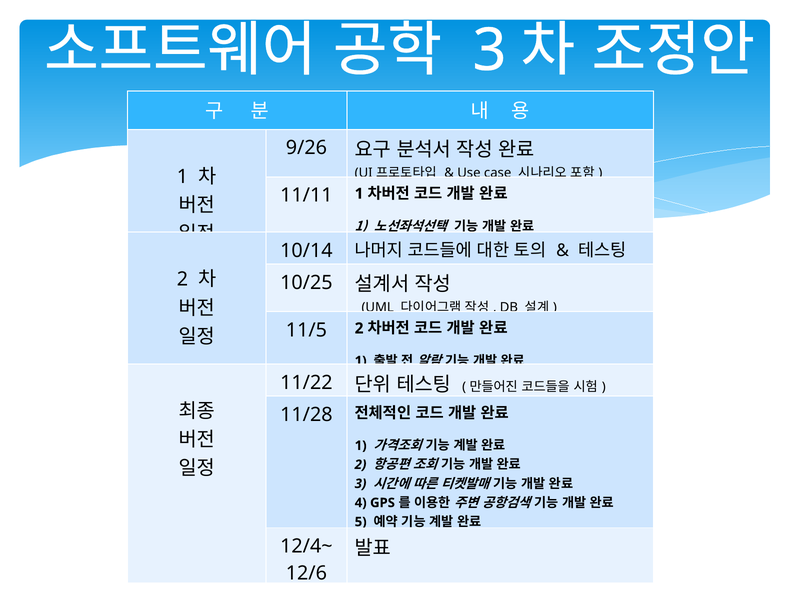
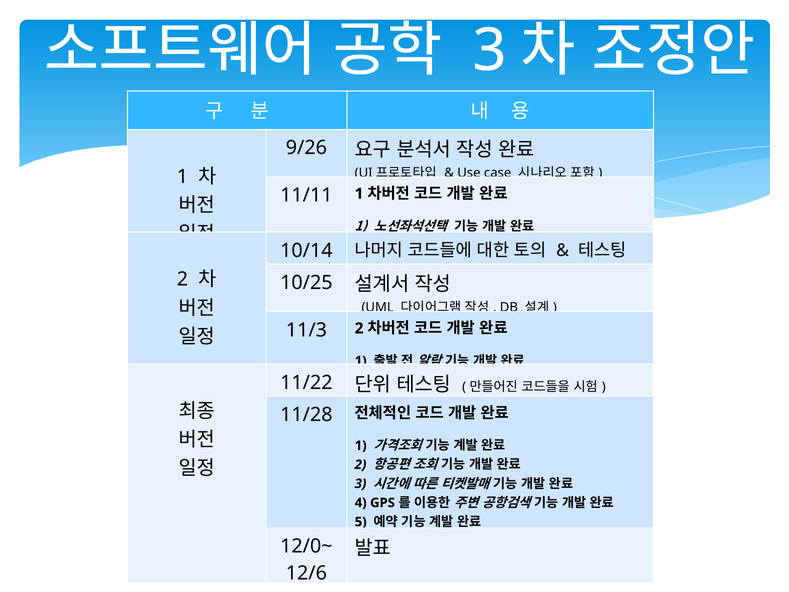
11/5: 11/5 -> 11/3
12/4~: 12/4~ -> 12/0~
